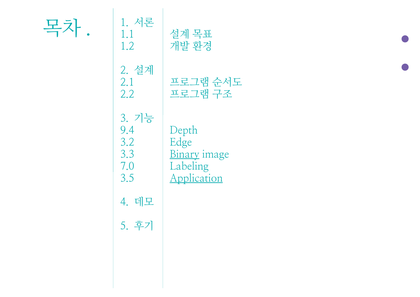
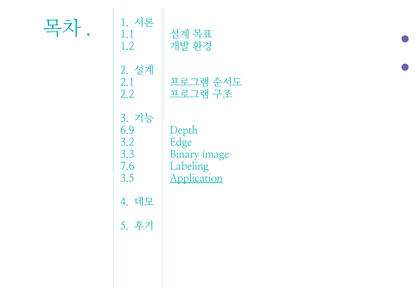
9.4: 9.4 -> 6.9
Binary underline: present -> none
7.0: 7.0 -> 7.6
